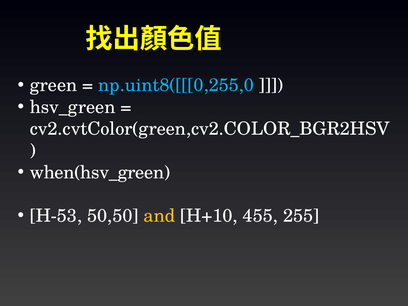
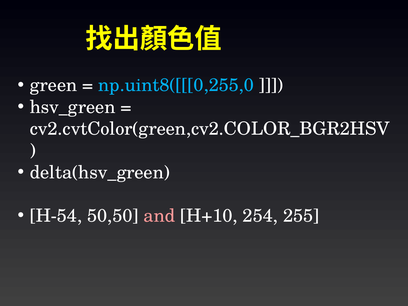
when(hsv_green: when(hsv_green -> delta(hsv_green
H-53: H-53 -> H-54
and colour: yellow -> pink
455: 455 -> 254
